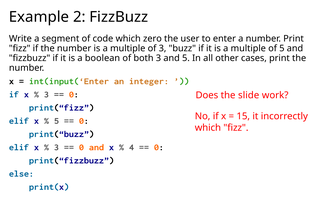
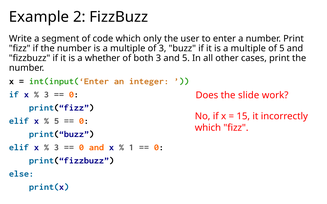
zero: zero -> only
boolean: boolean -> whether
4: 4 -> 1
